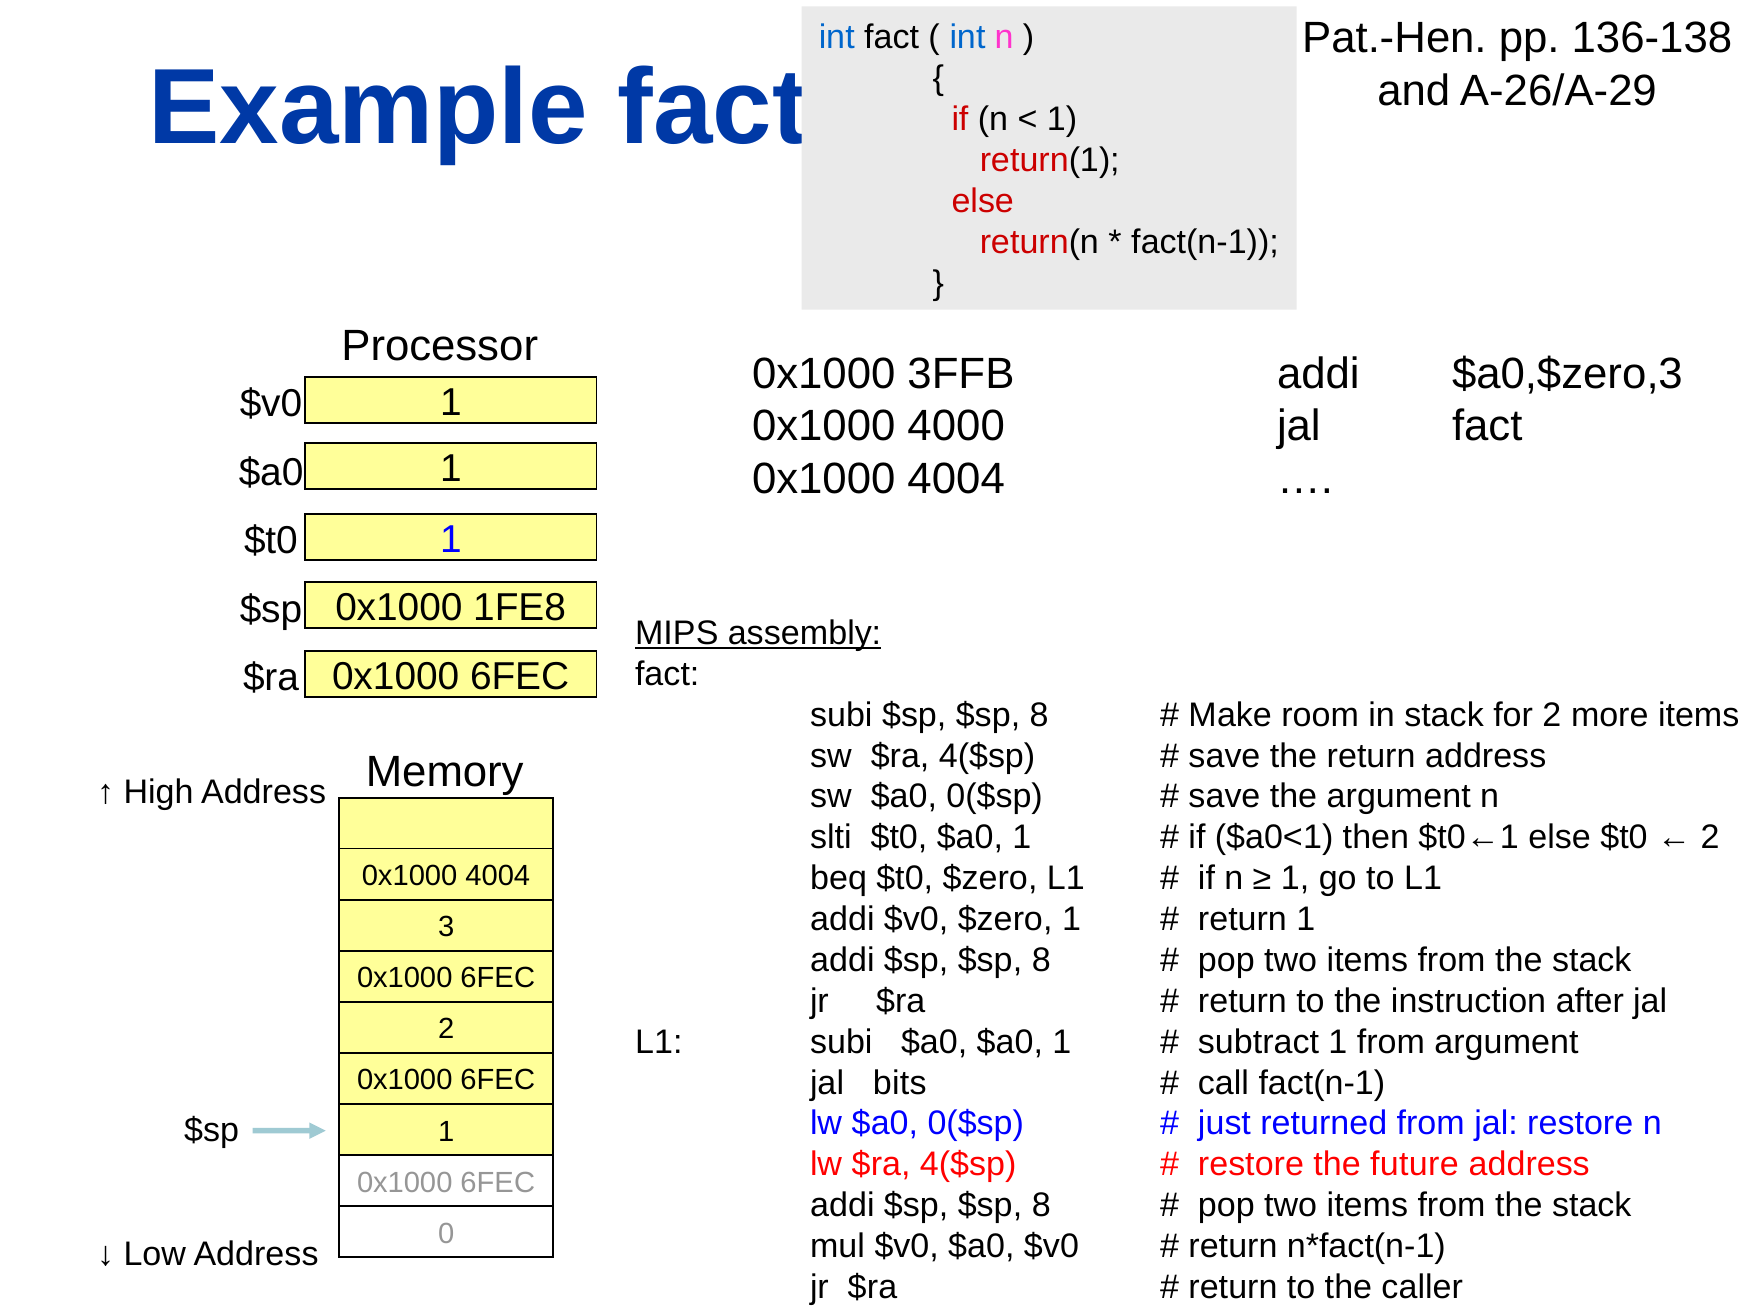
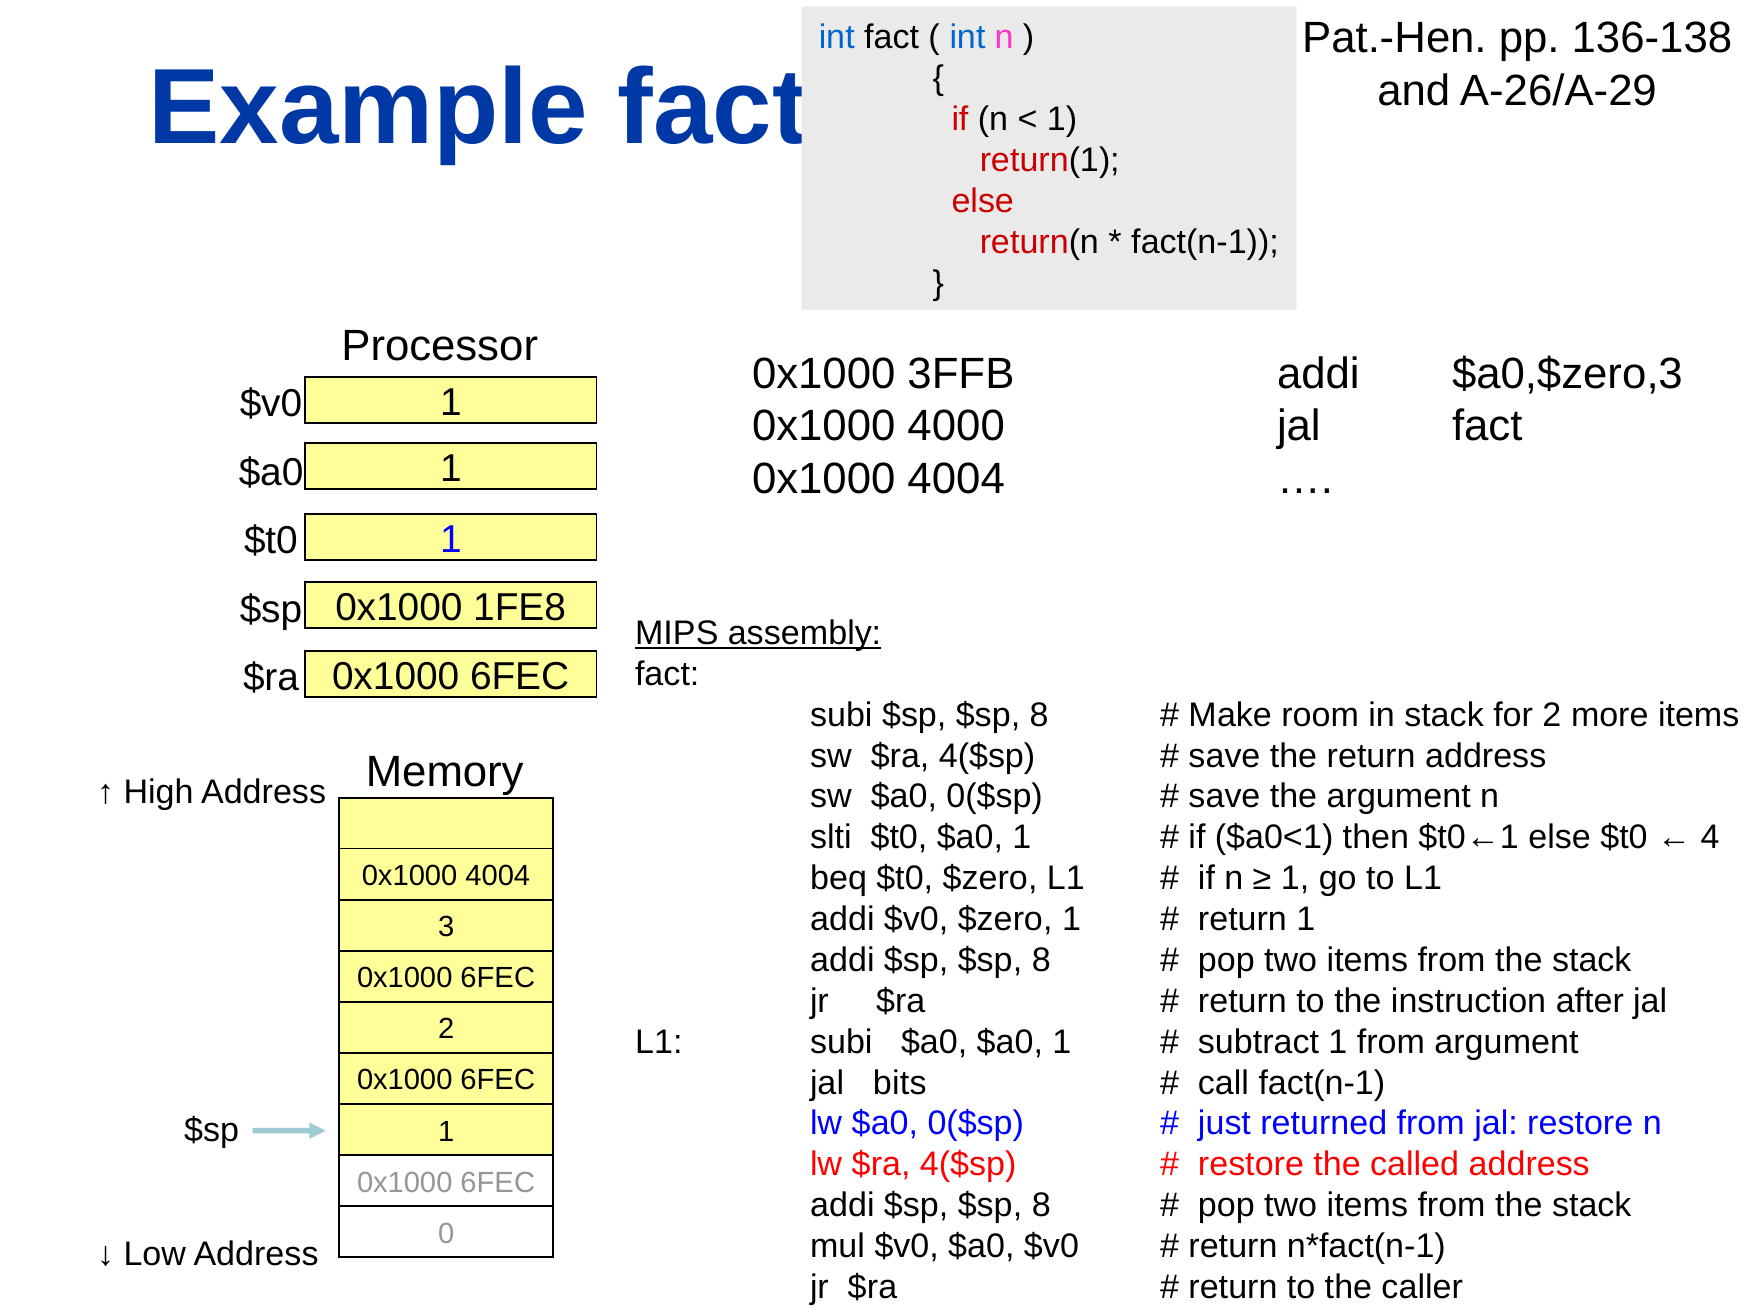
2 at (1710, 837): 2 -> 4
future: future -> called
